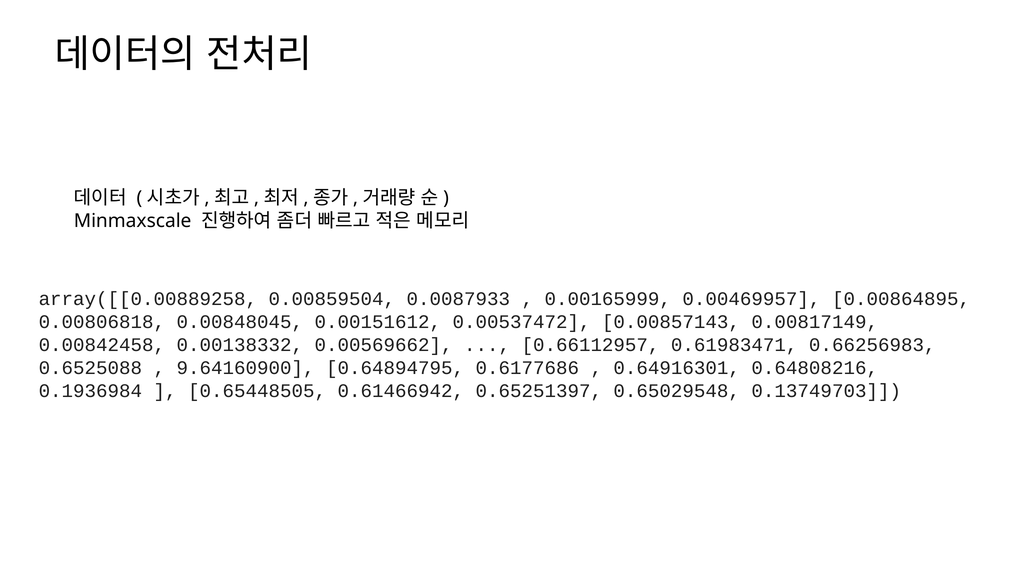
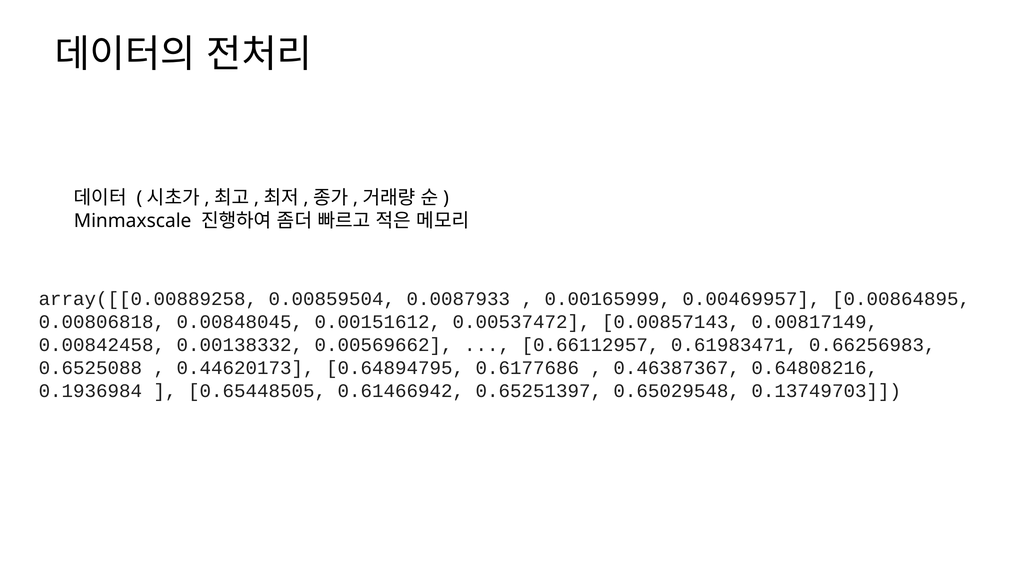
9.64160900: 9.64160900 -> 0.44620173
0.64916301: 0.64916301 -> 0.46387367
